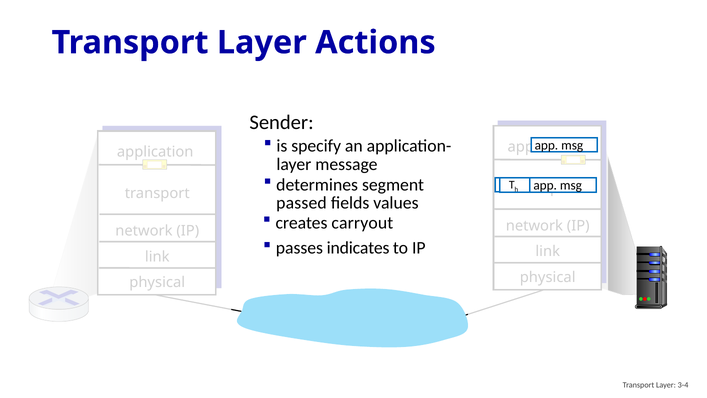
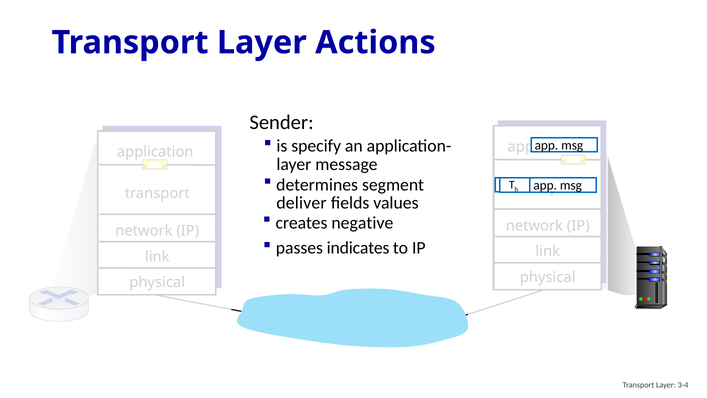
passed: passed -> deliver
carryout: carryout -> negative
